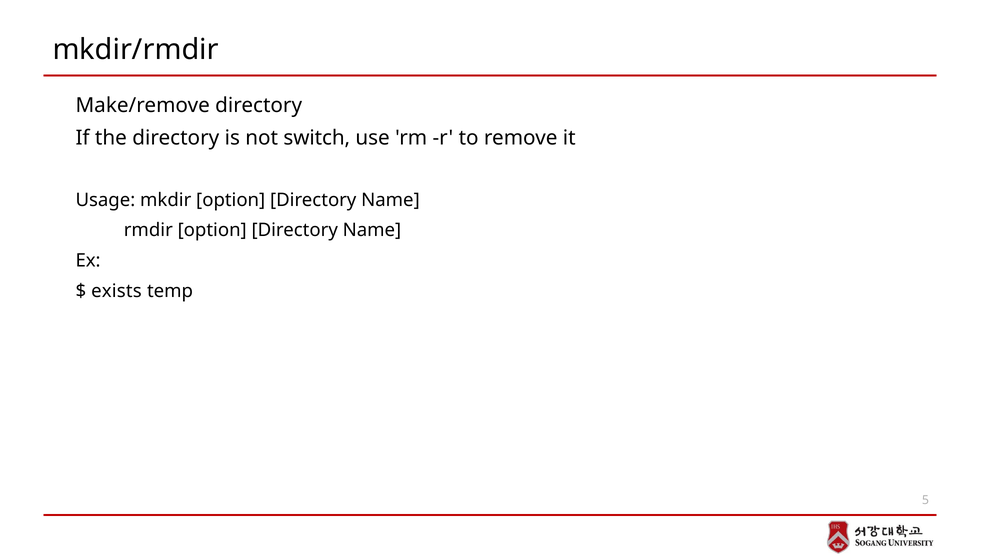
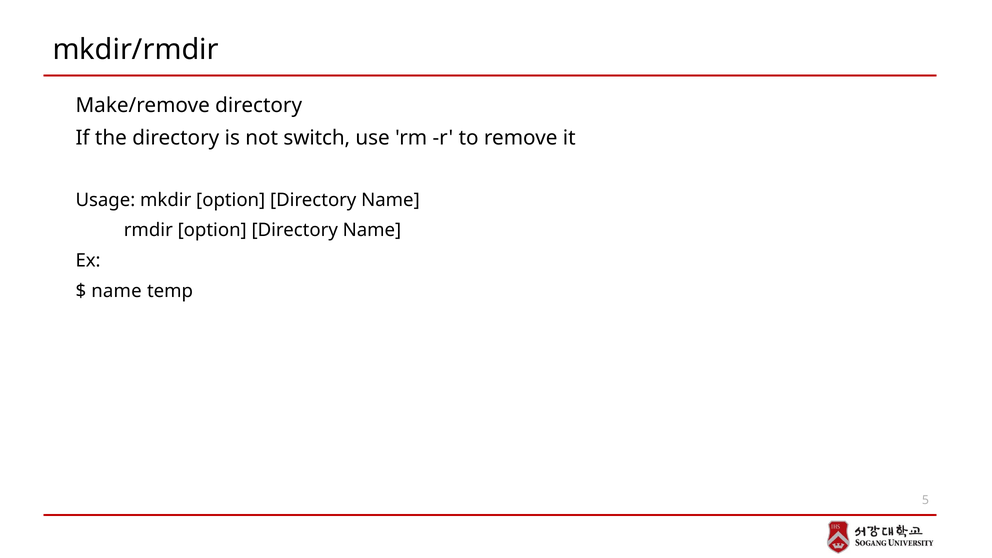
exists at (116, 291): exists -> name
